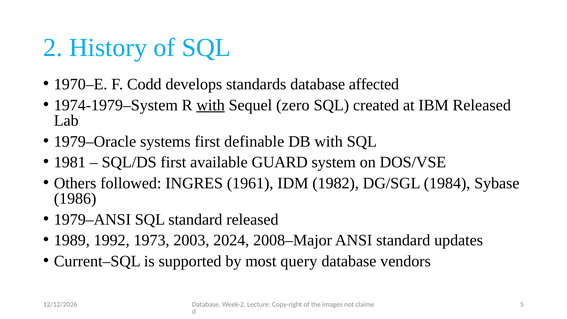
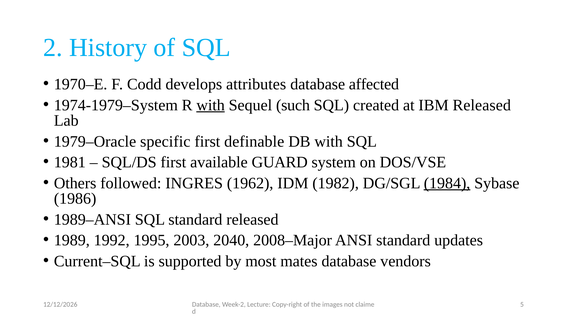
standards: standards -> attributes
zero: zero -> such
systems: systems -> specific
1961: 1961 -> 1962
1984 underline: none -> present
1979–ANSI: 1979–ANSI -> 1989–ANSI
1973: 1973 -> 1995
2024: 2024 -> 2040
query: query -> mates
